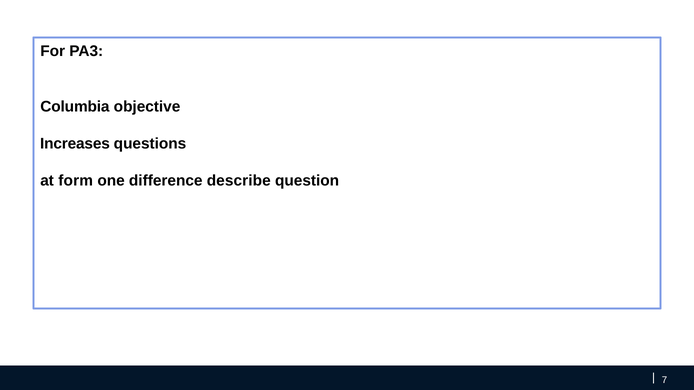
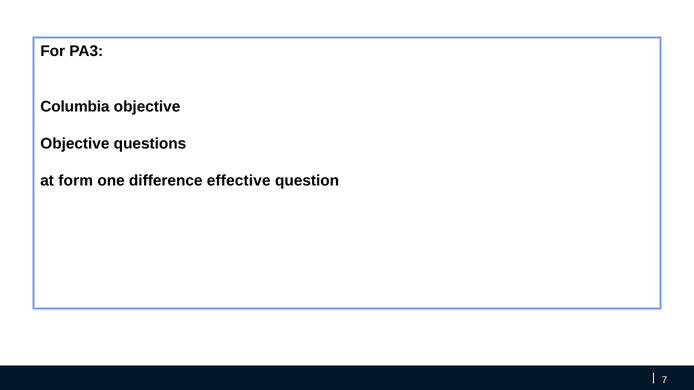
Increases at (75, 144): Increases -> Objective
describe: describe -> effective
